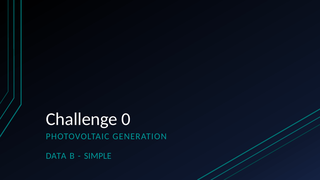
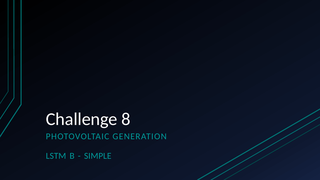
0: 0 -> 8
DATA: DATA -> LSTM
